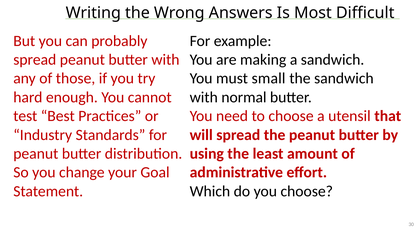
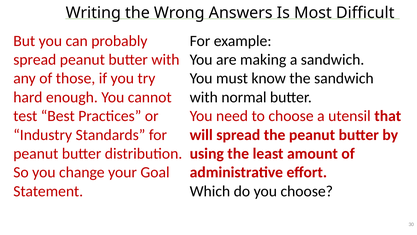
small: small -> know
